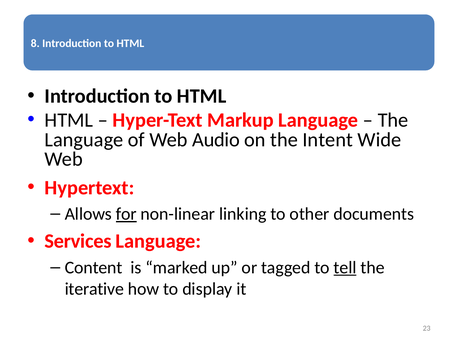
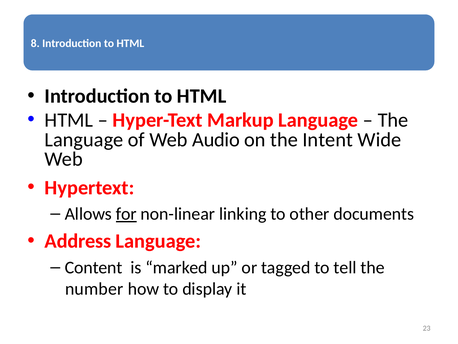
Services: Services -> Address
tell underline: present -> none
iterative: iterative -> number
